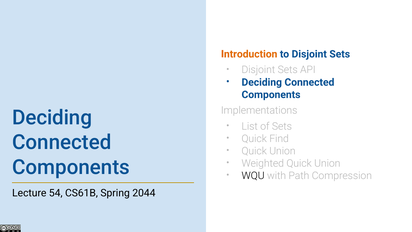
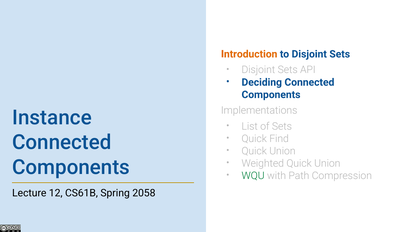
Deciding at (52, 118): Deciding -> Instance
WQU colour: black -> green
54: 54 -> 12
2044: 2044 -> 2058
